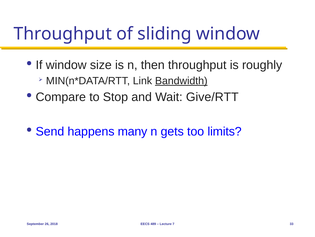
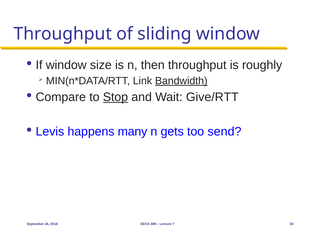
Stop underline: none -> present
Send: Send -> Levis
limits: limits -> send
